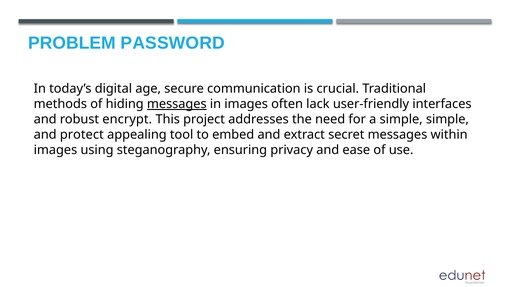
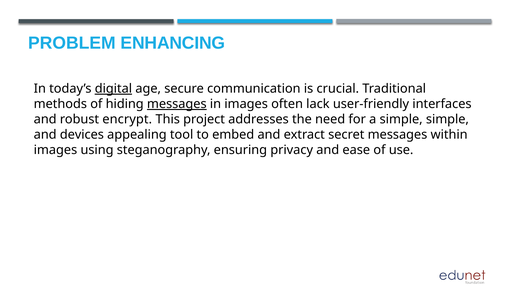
PASSWORD: PASSWORD -> ENHANCING
digital underline: none -> present
protect: protect -> devices
